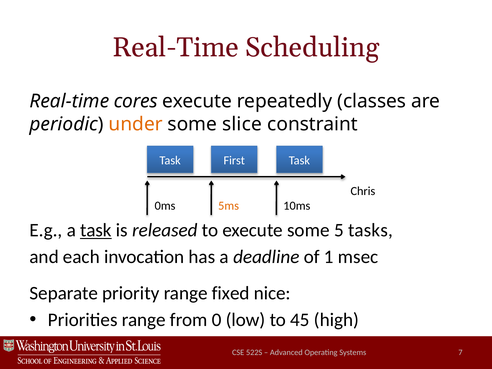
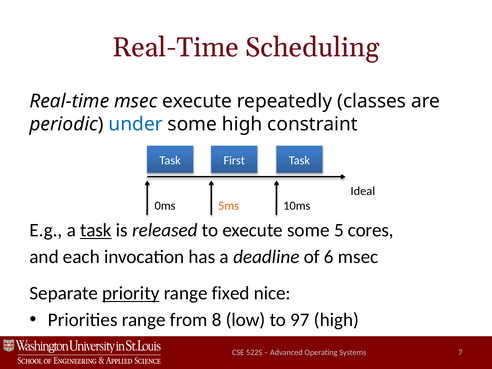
Real-time cores: cores -> msec
under colour: orange -> blue
some slice: slice -> high
Chris: Chris -> Ideal
tasks: tasks -> cores
1: 1 -> 6
priority underline: none -> present
0: 0 -> 8
45: 45 -> 97
